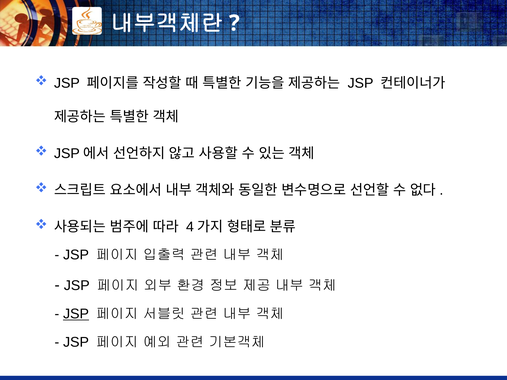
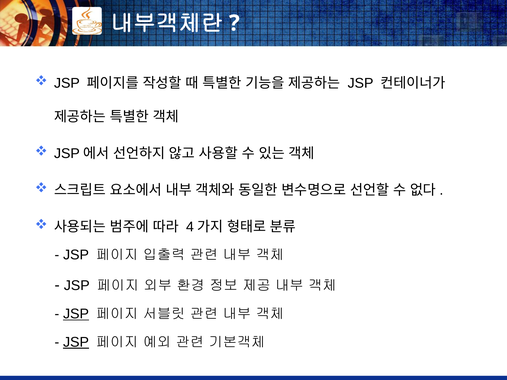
JSP at (76, 342) underline: none -> present
